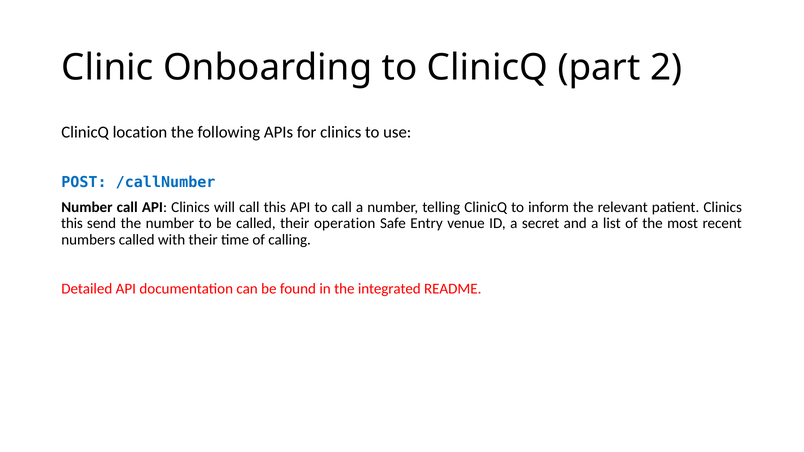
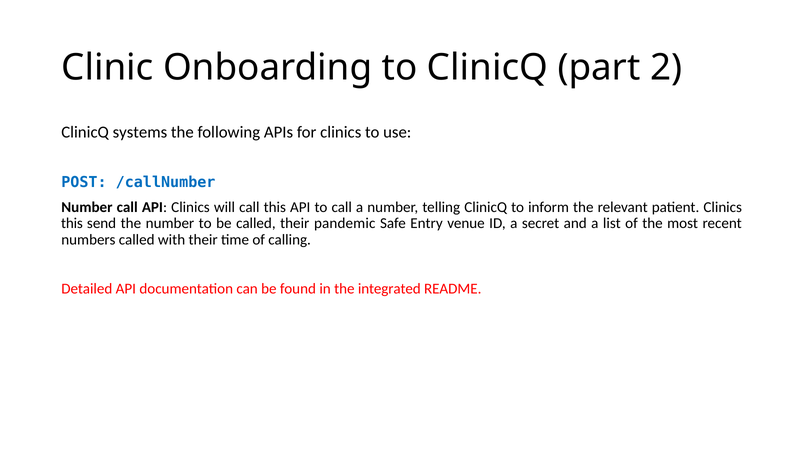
location: location -> systems
operation: operation -> pandemic
